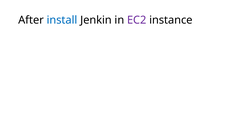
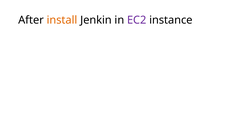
install colour: blue -> orange
